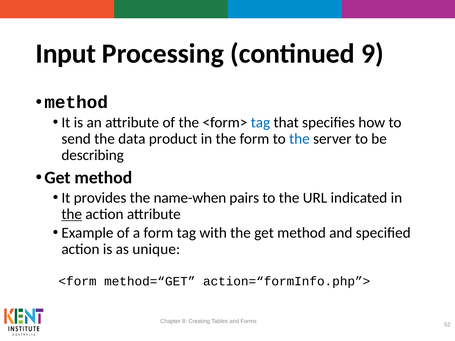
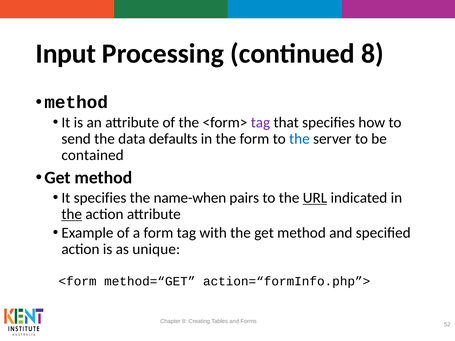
continued 9: 9 -> 8
tag at (260, 123) colour: blue -> purple
product: product -> defaults
describing: describing -> contained
It provides: provides -> specifies
URL underline: none -> present
